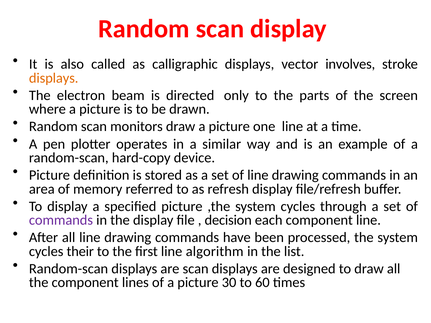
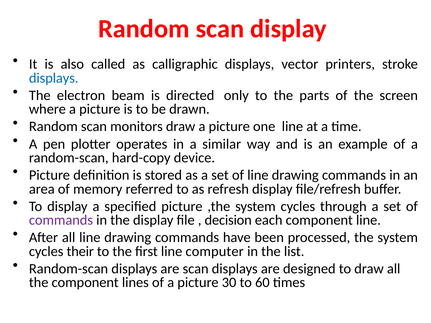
involves: involves -> printers
displays at (54, 78) colour: orange -> blue
algorithm: algorithm -> computer
